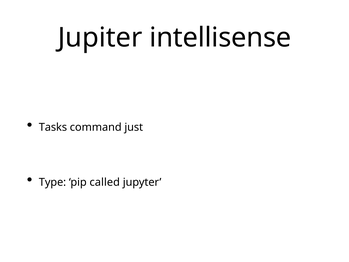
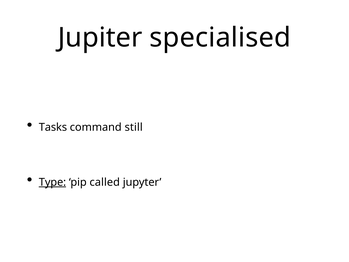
intellisense: intellisense -> specialised
just: just -> still
Type underline: none -> present
